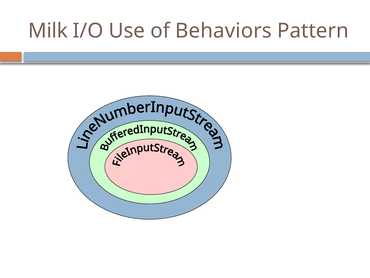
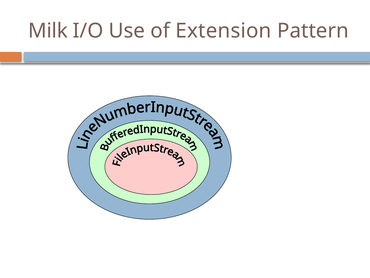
Behaviors: Behaviors -> Extension
